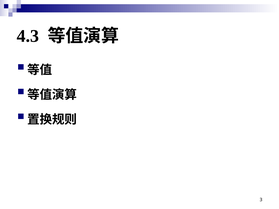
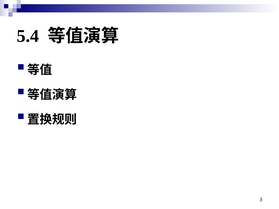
4.3: 4.3 -> 5.4
